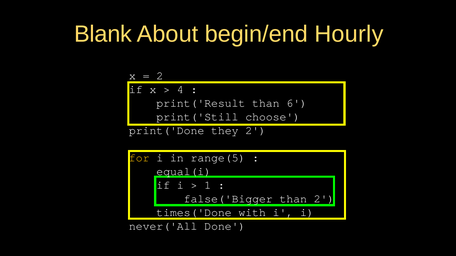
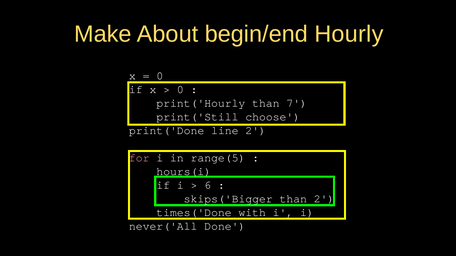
Blank: Blank -> Make
2 at (160, 76): 2 -> 0
4 at (180, 90): 4 -> 0
print('Result: print('Result -> print('Hourly
6: 6 -> 7
they: they -> line
for colour: yellow -> pink
equal(i: equal(i -> hours(i
1: 1 -> 6
false('Bigger: false('Bigger -> skips('Bigger
